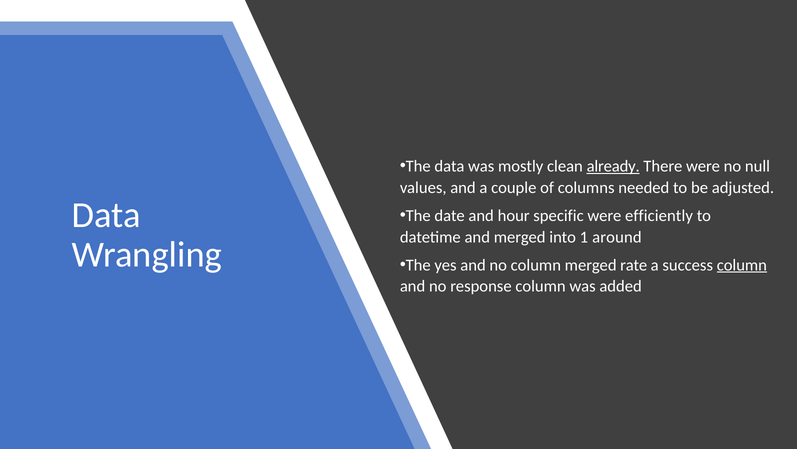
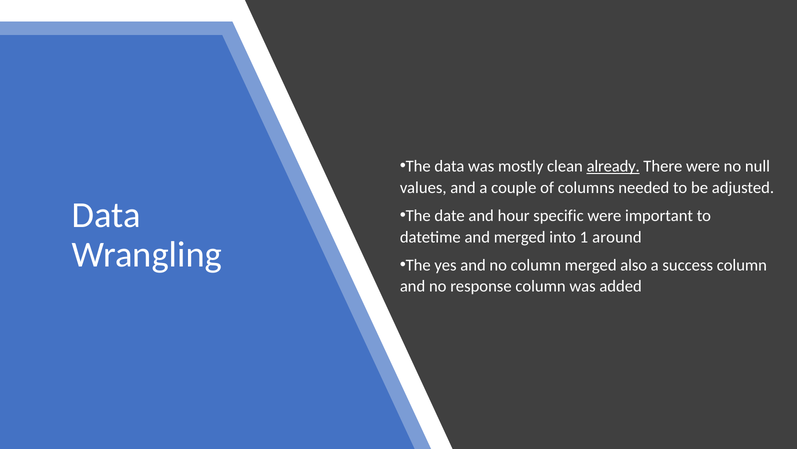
efficiently: efficiently -> important
rate: rate -> also
column at (742, 265) underline: present -> none
